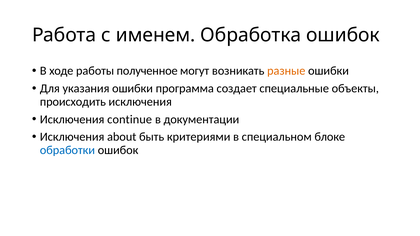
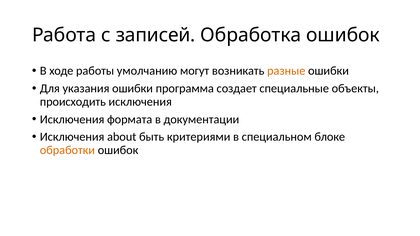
именем: именем -> записей
полученное: полученное -> умолчанию
continue: continue -> формата
обработки colour: blue -> orange
